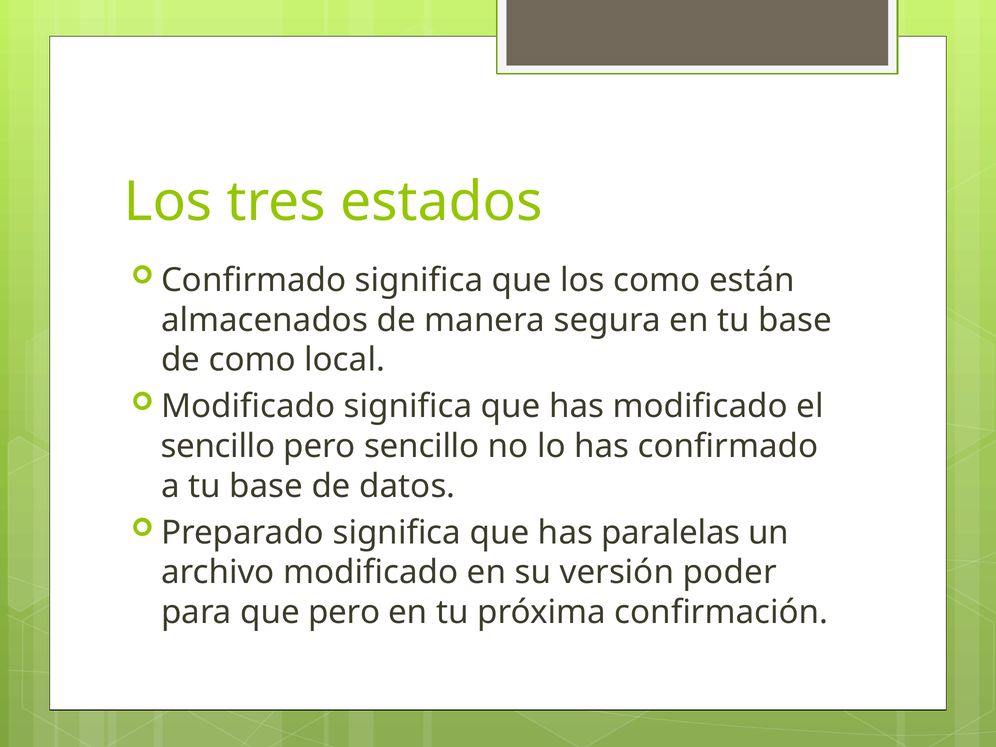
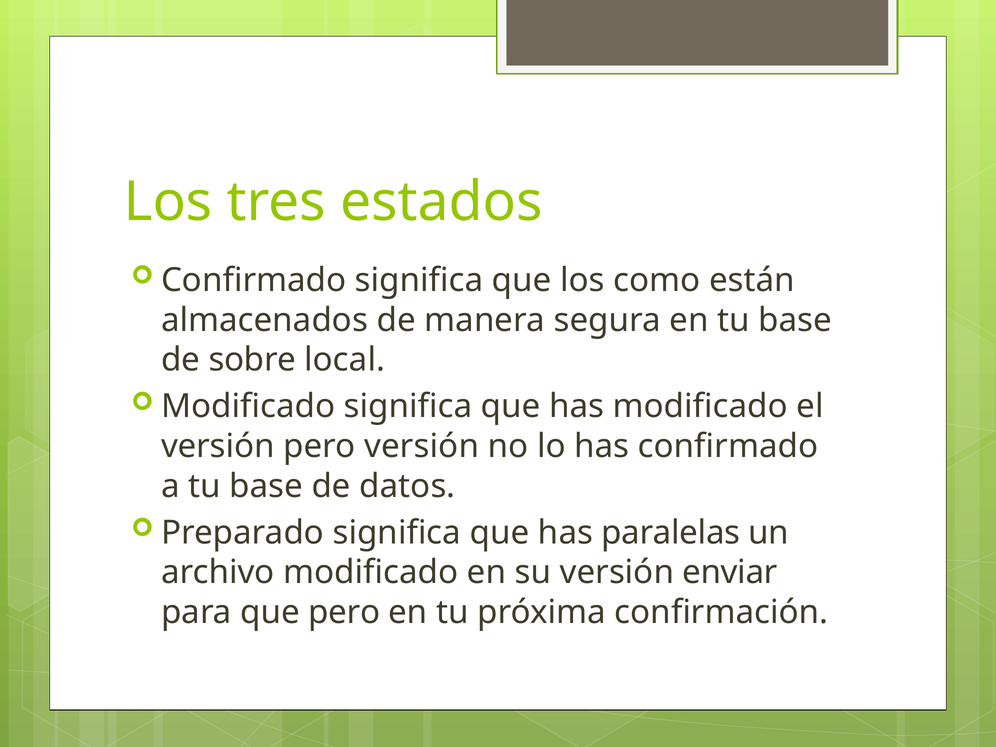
de como: como -> sobre
sencillo at (218, 446): sencillo -> versión
pero sencillo: sencillo -> versión
poder: poder -> enviar
